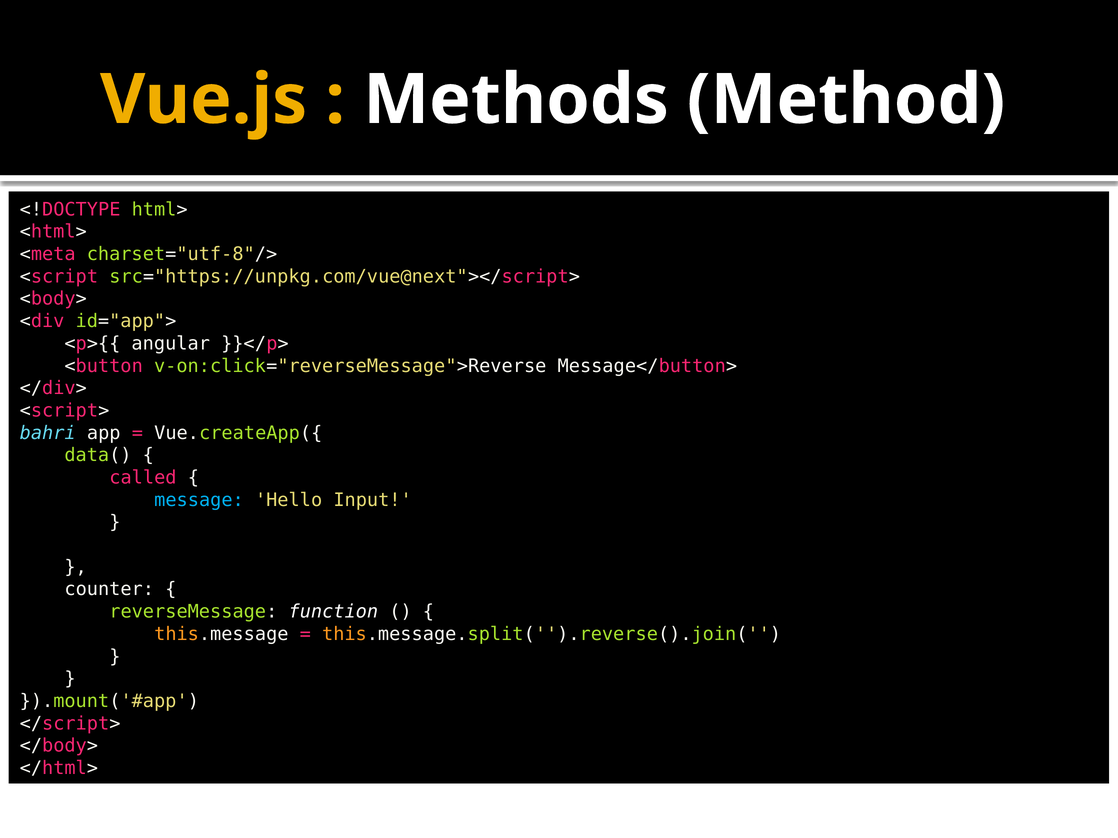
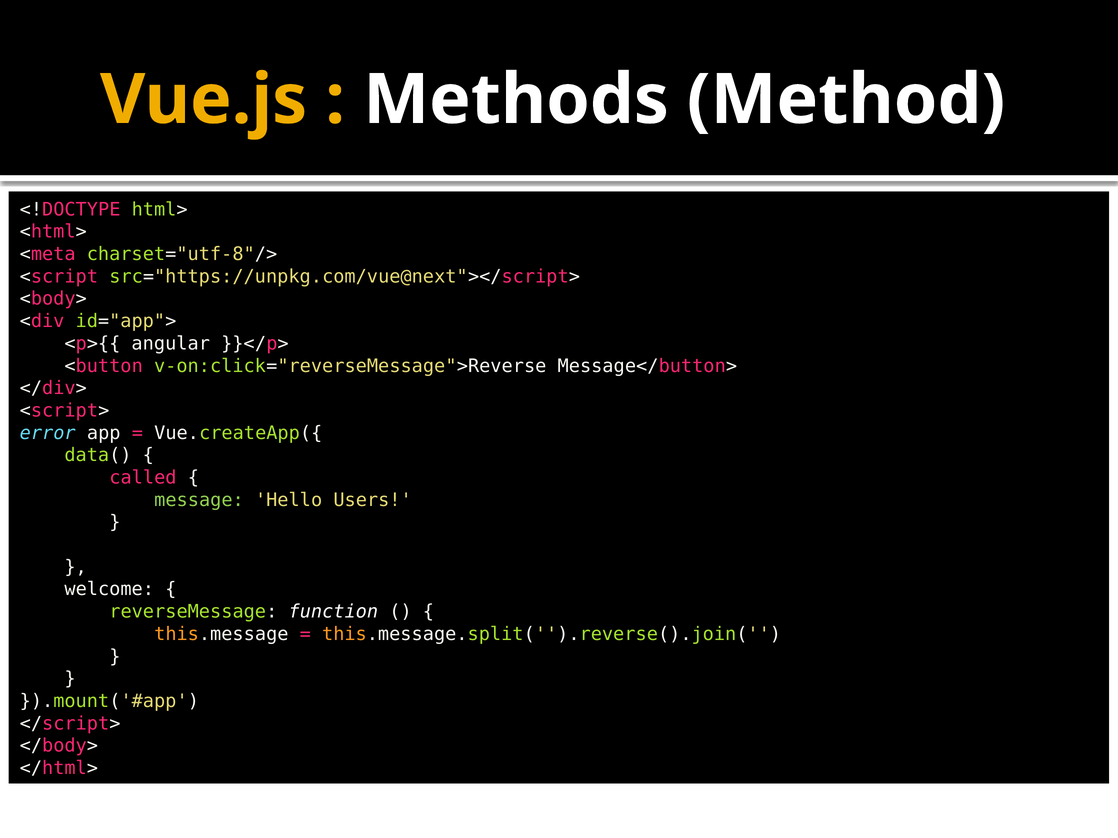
bahri: bahri -> error
message colour: light blue -> light green
Input: Input -> Users
counter: counter -> welcome
